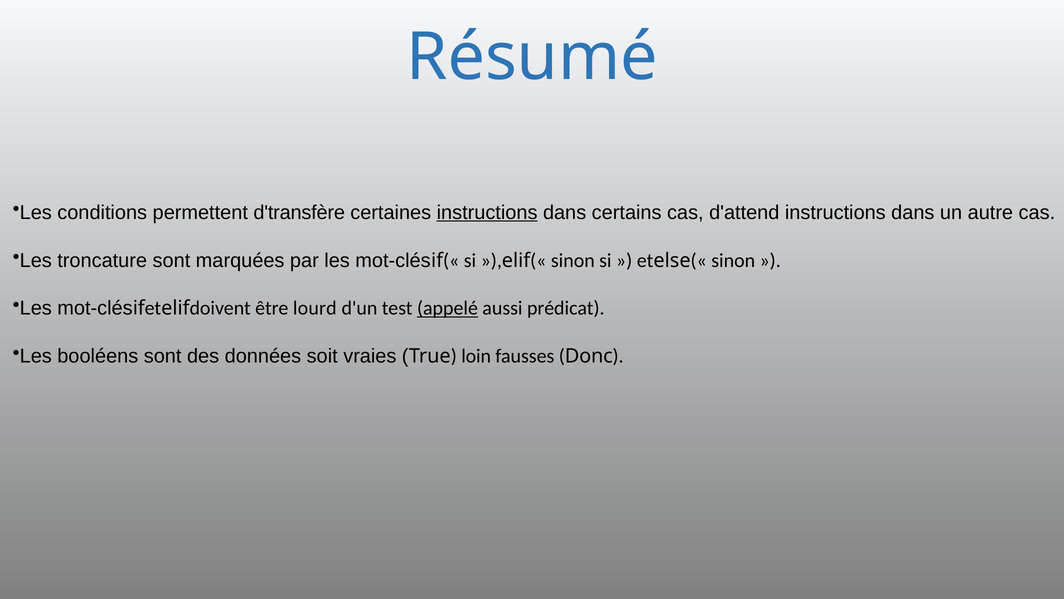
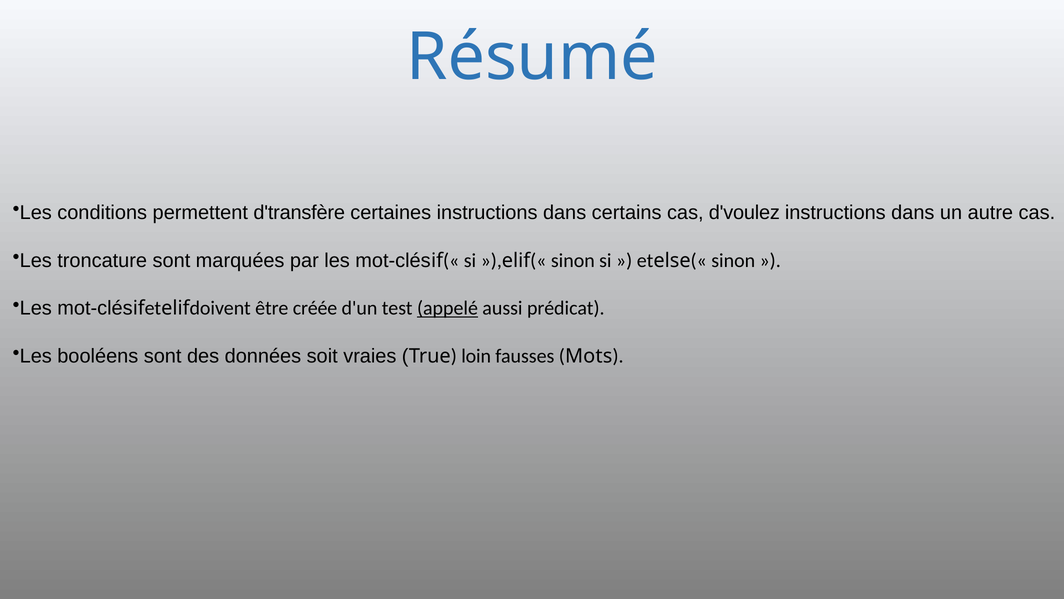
instructions at (487, 212) underline: present -> none
d'attend: d'attend -> d'voulez
lourd: lourd -> créée
Donc: Donc -> Mots
